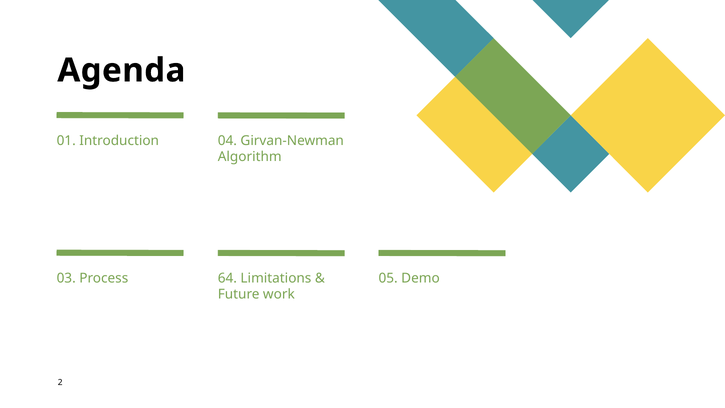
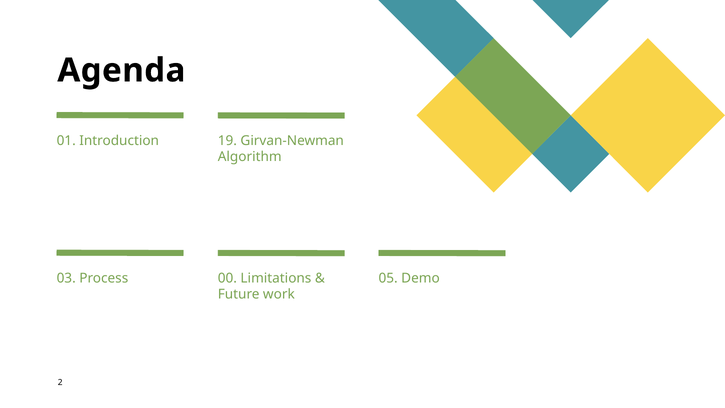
04: 04 -> 19
64: 64 -> 00
